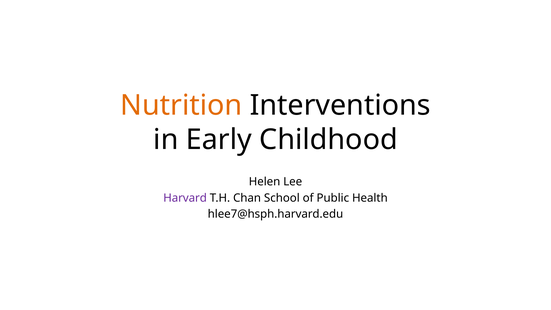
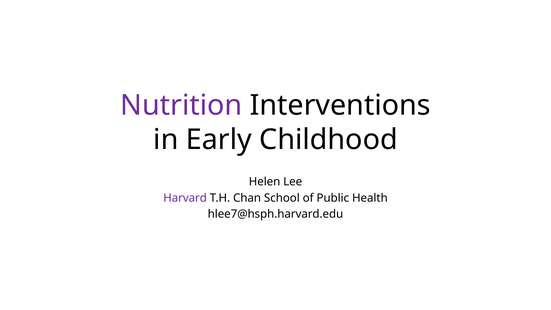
Nutrition colour: orange -> purple
